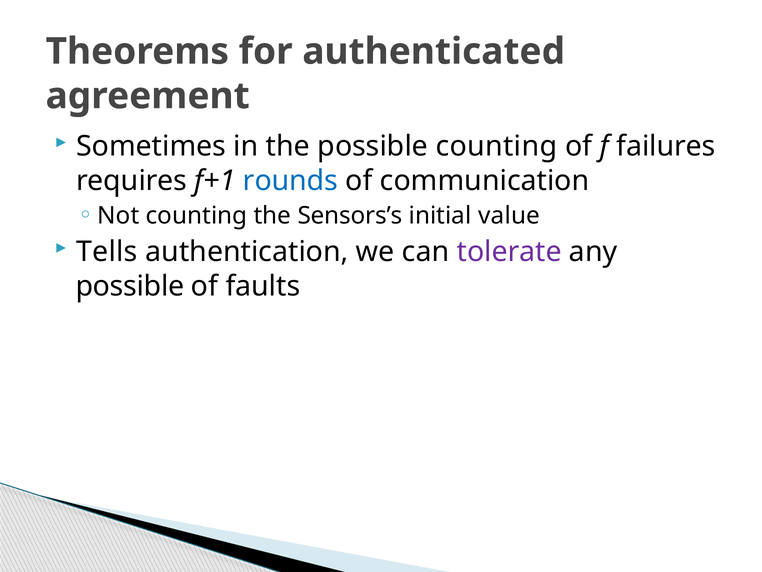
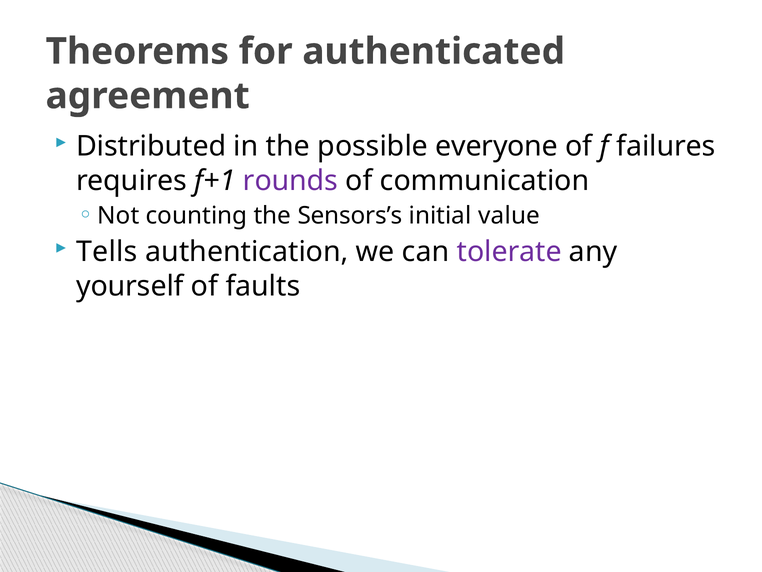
Sometimes: Sometimes -> Distributed
possible counting: counting -> everyone
rounds colour: blue -> purple
possible at (130, 286): possible -> yourself
